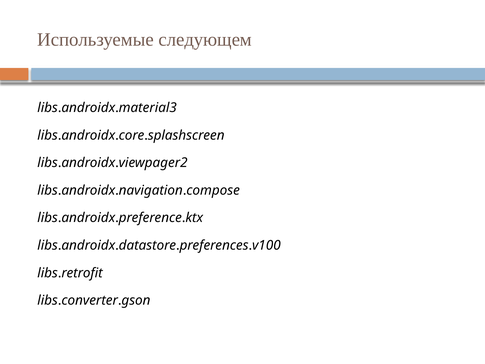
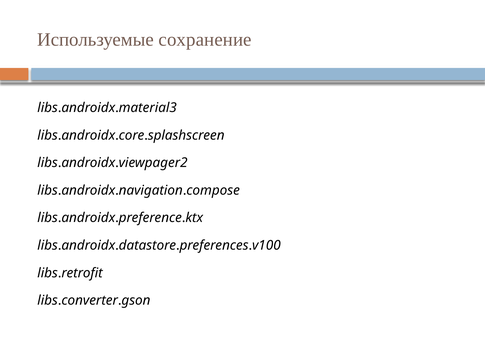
следующем: следующем -> сохранение
